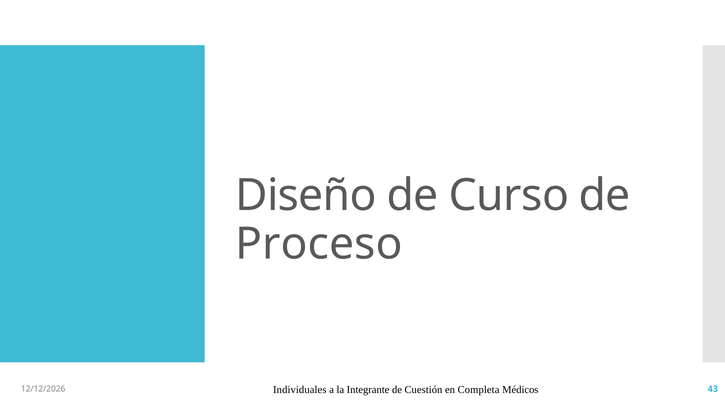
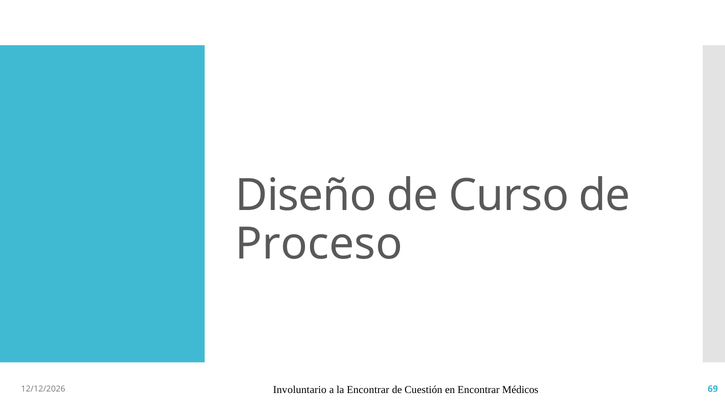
Individuales: Individuales -> Involuntario
la Integrante: Integrante -> Encontrar
en Completa: Completa -> Encontrar
43: 43 -> 69
